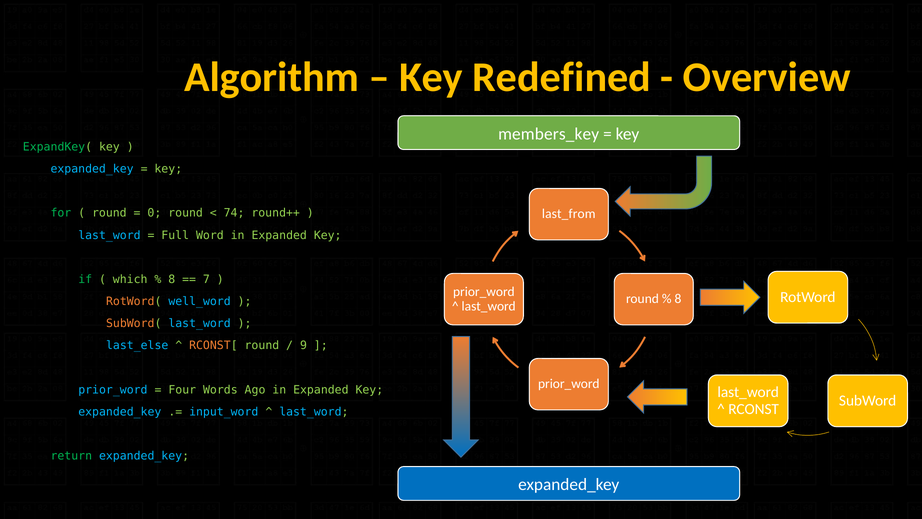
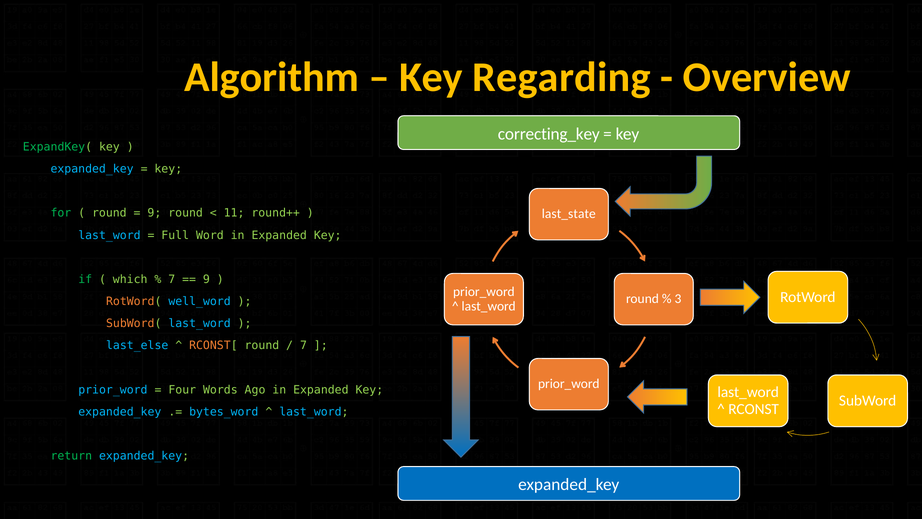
Redefined: Redefined -> Regarding
members_key: members_key -> correcting_key
0 at (154, 213): 0 -> 9
74: 74 -> 11
last_from: last_from -> last_state
8 at (172, 279): 8 -> 7
7 at (206, 279): 7 -> 9
8 at (678, 299): 8 -> 3
9 at (304, 345): 9 -> 7
input_word: input_word -> bytes_word
